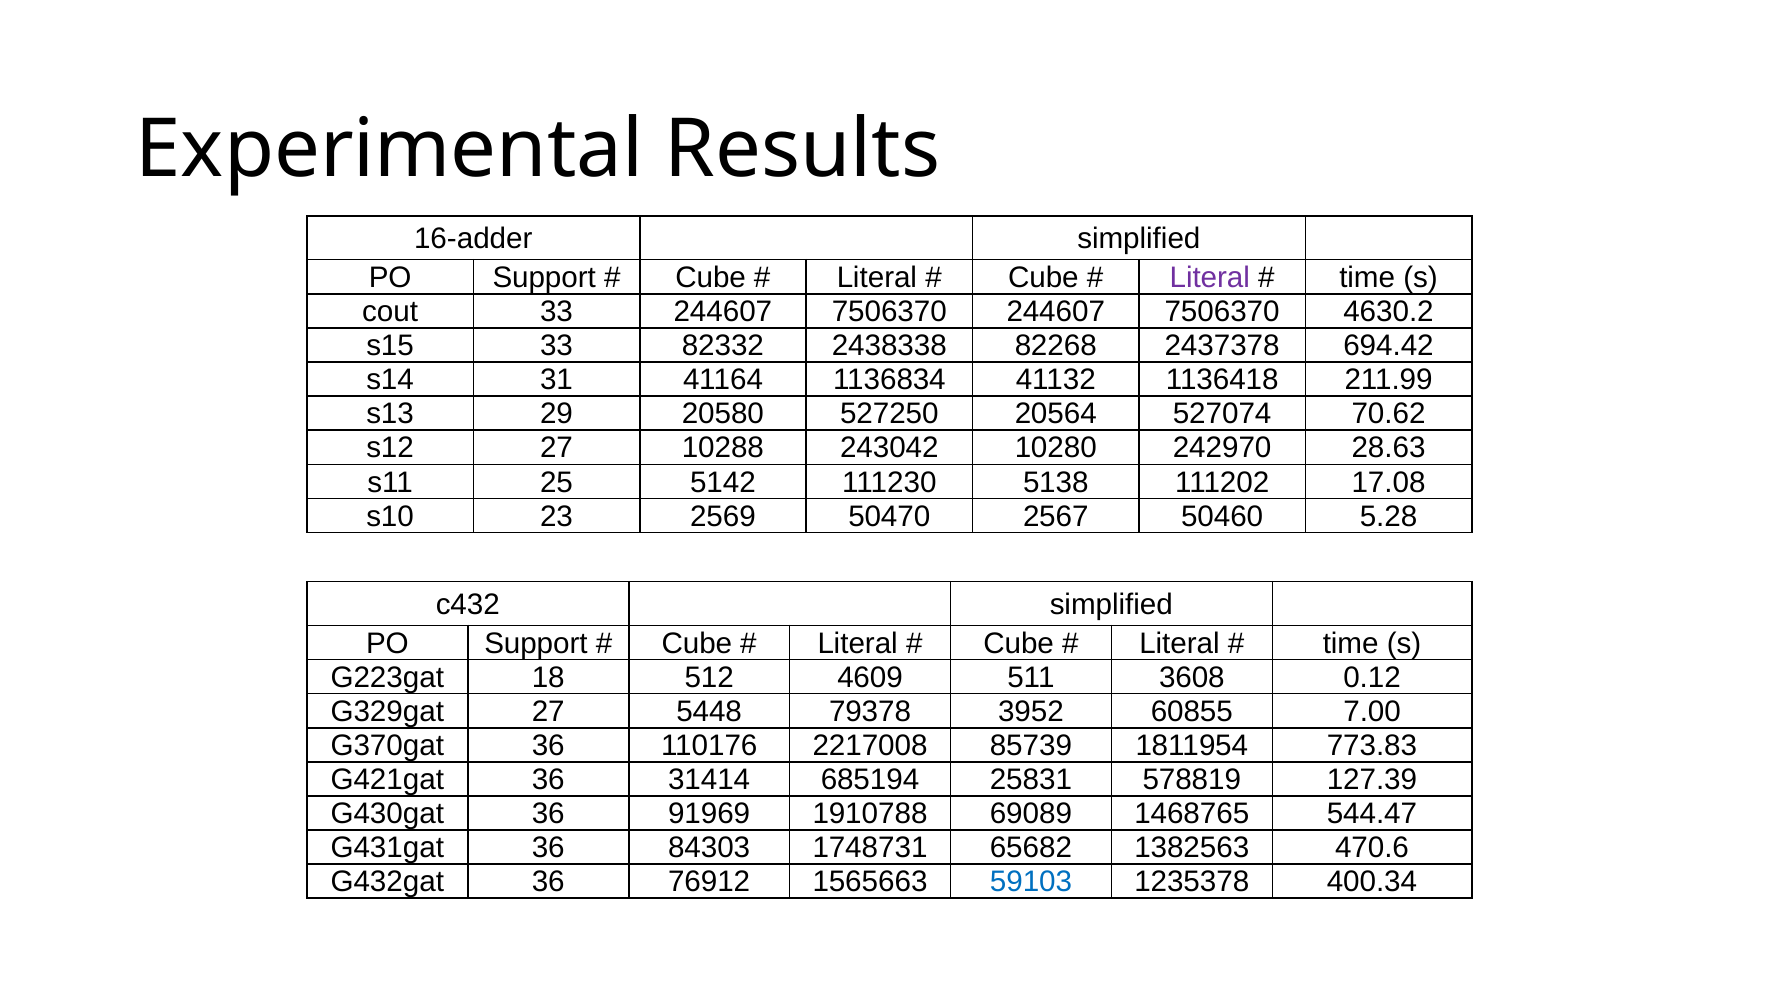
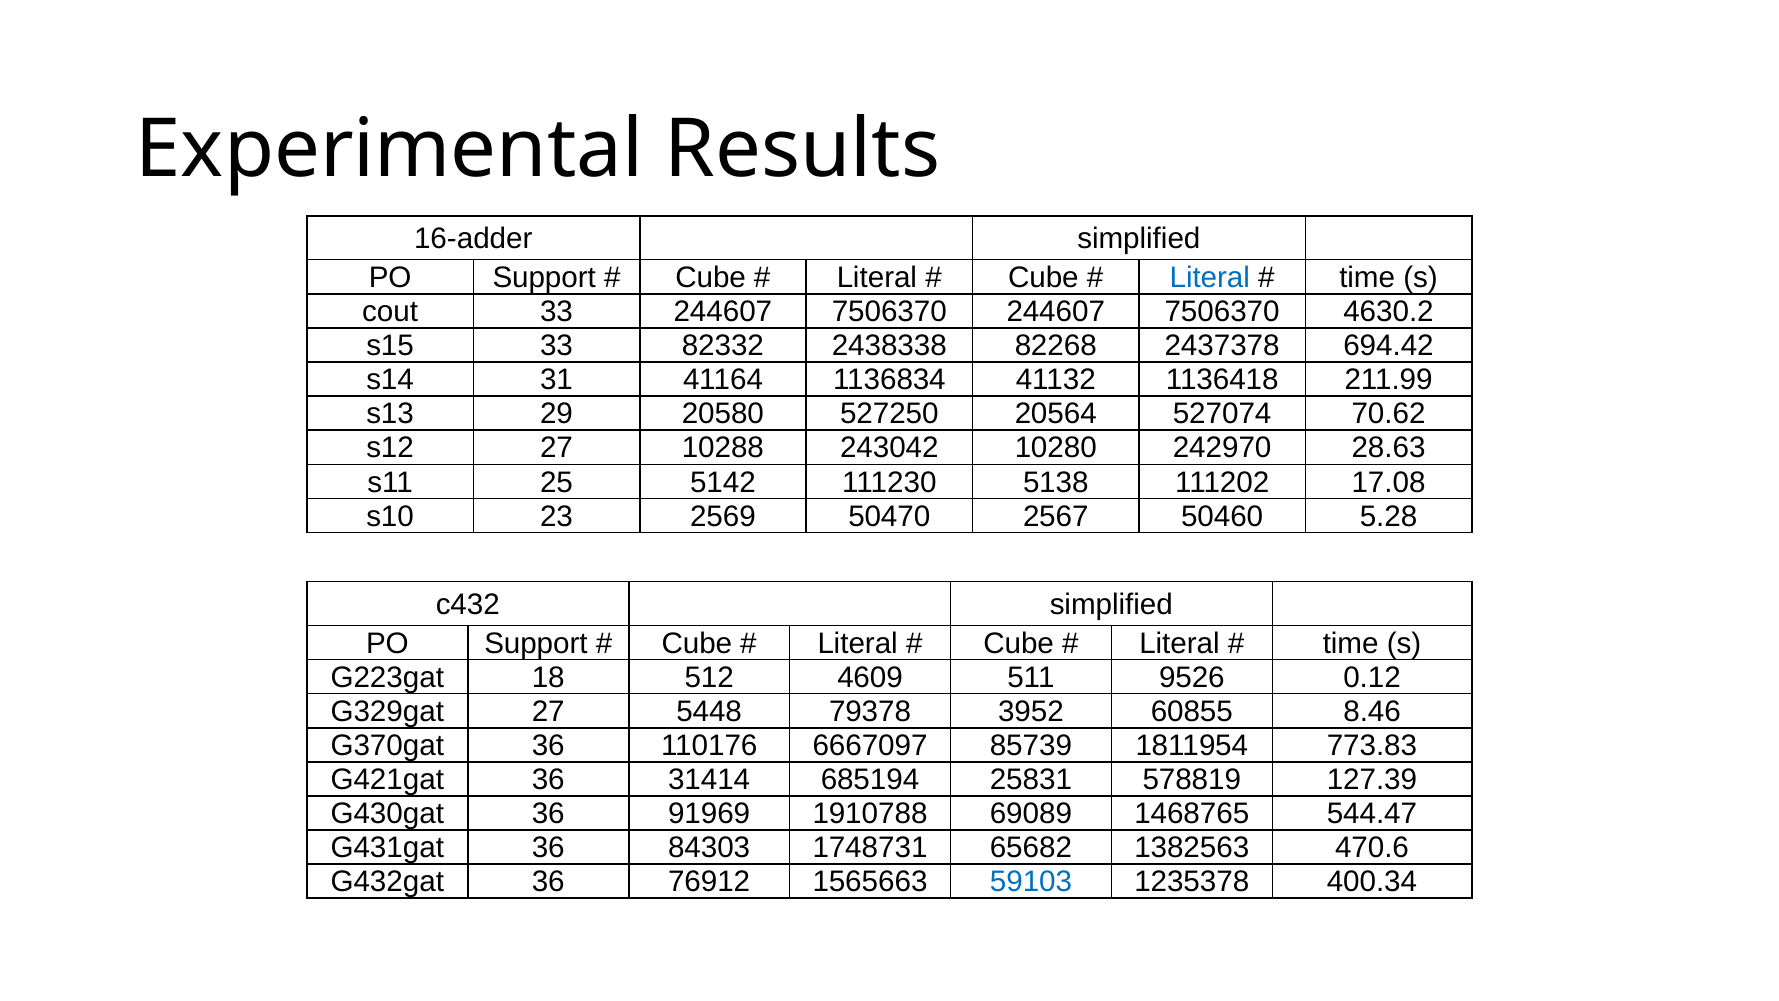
Literal at (1210, 278) colour: purple -> blue
3608: 3608 -> 9526
7.00: 7.00 -> 8.46
2217008: 2217008 -> 6667097
